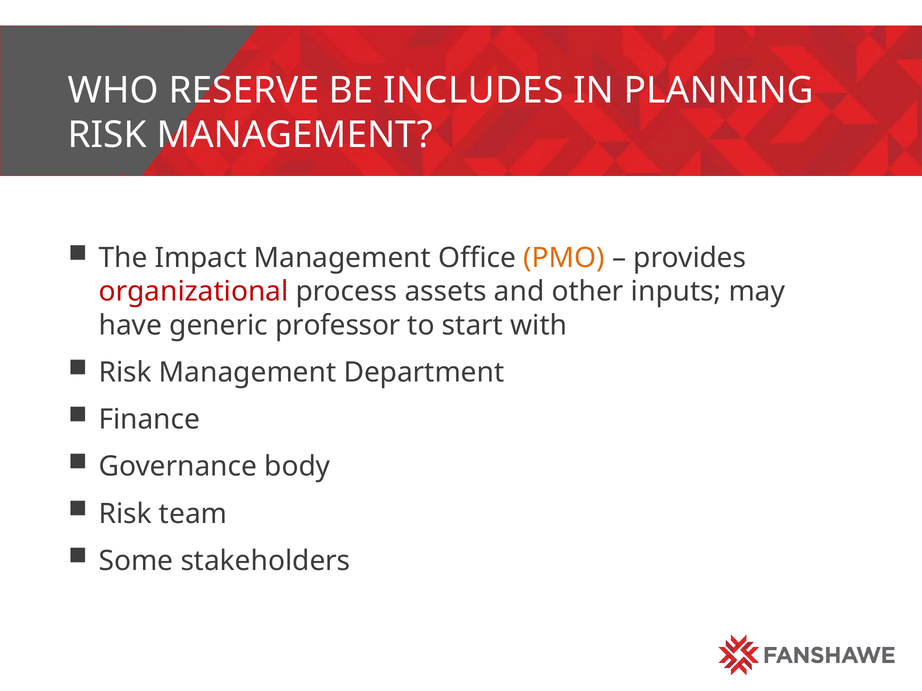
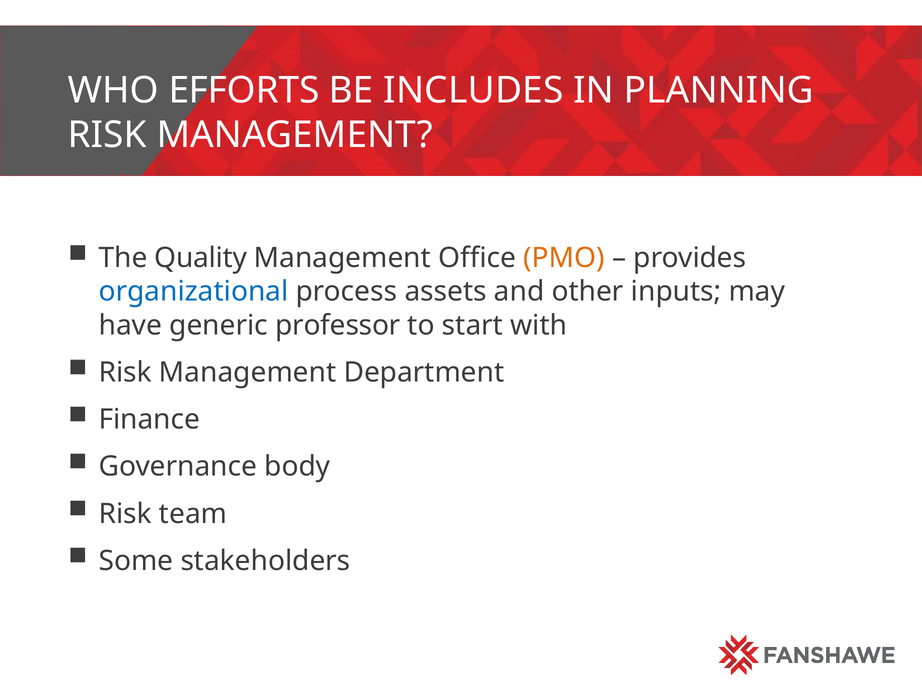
RESERVE: RESERVE -> EFFORTS
Impact: Impact -> Quality
organizational colour: red -> blue
